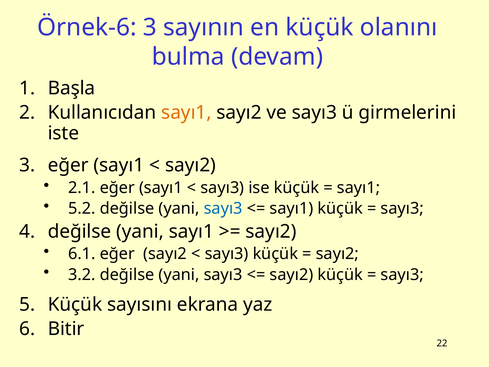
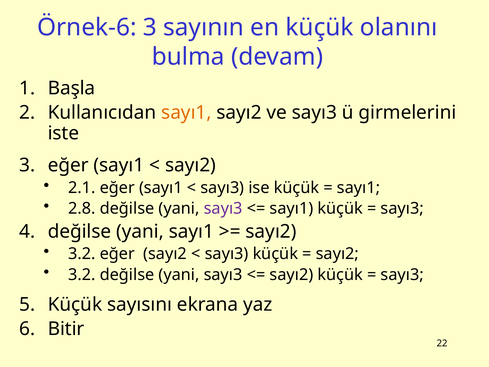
5.2: 5.2 -> 2.8
sayı3 at (223, 208) colour: blue -> purple
6.1 at (82, 254): 6.1 -> 3.2
